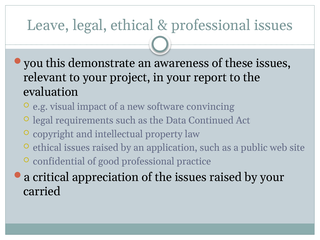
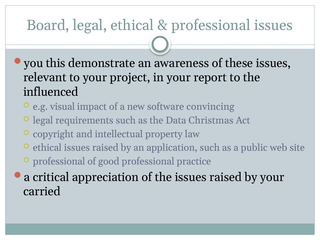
Leave: Leave -> Board
evaluation: evaluation -> influenced
Continued: Continued -> Christmas
confidential at (59, 161): confidential -> professional
